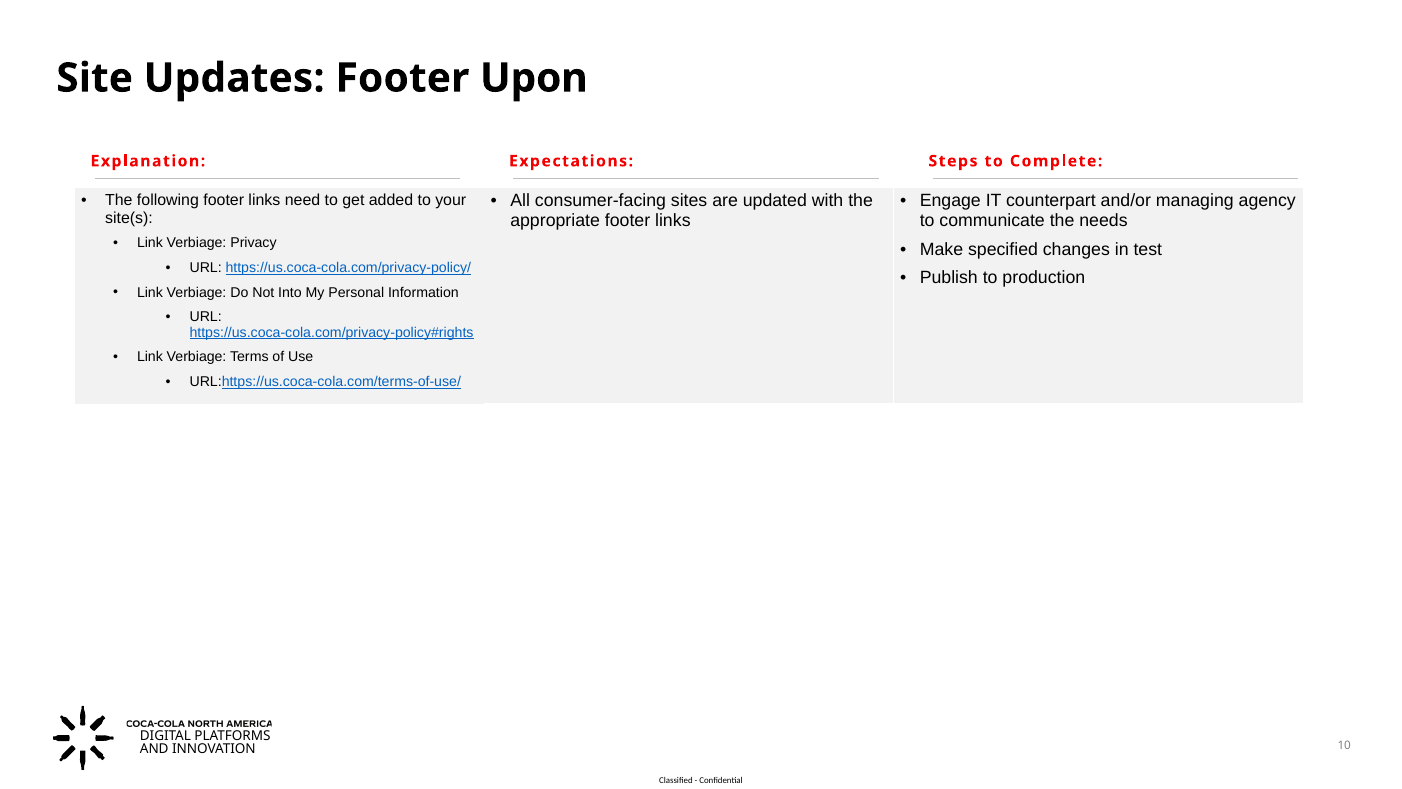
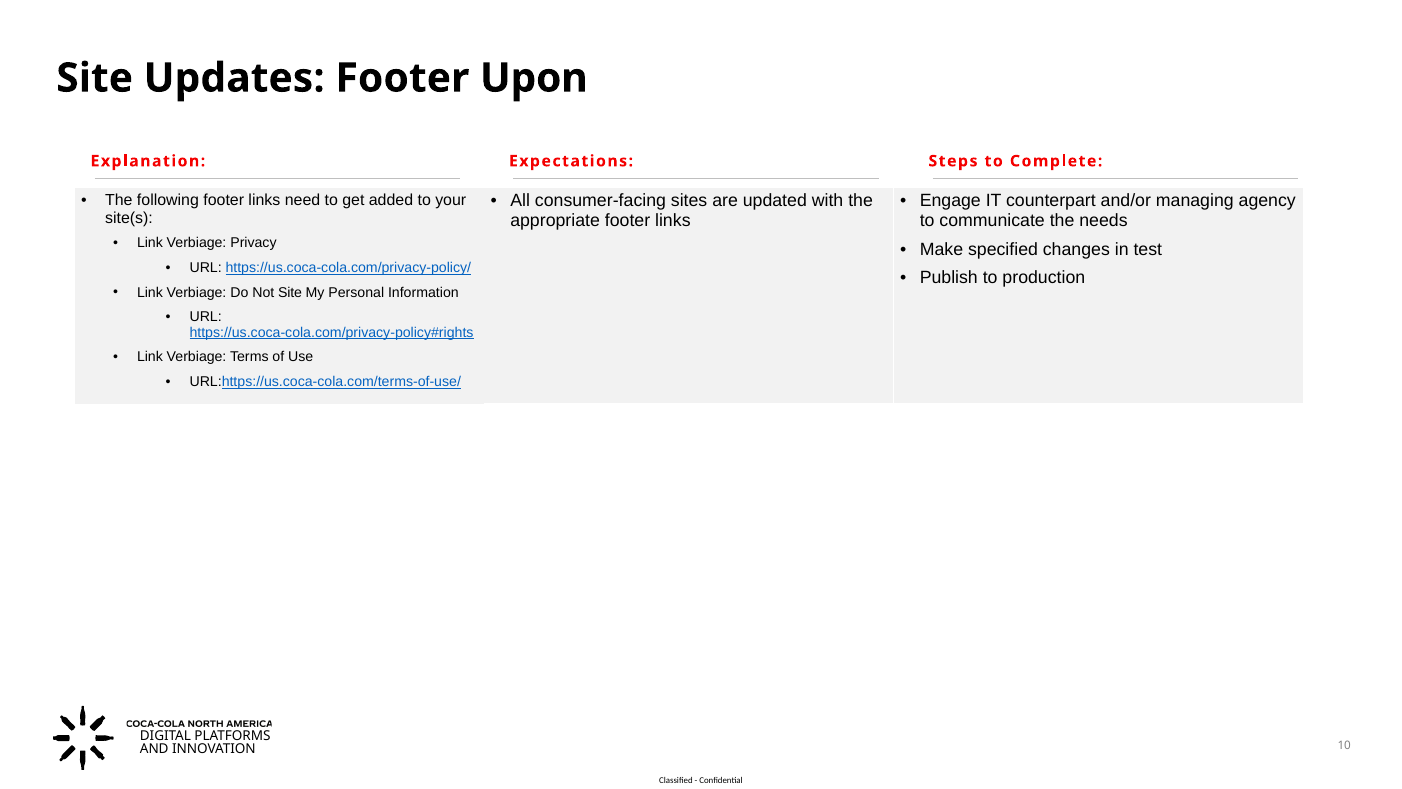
Not Into: Into -> Site
